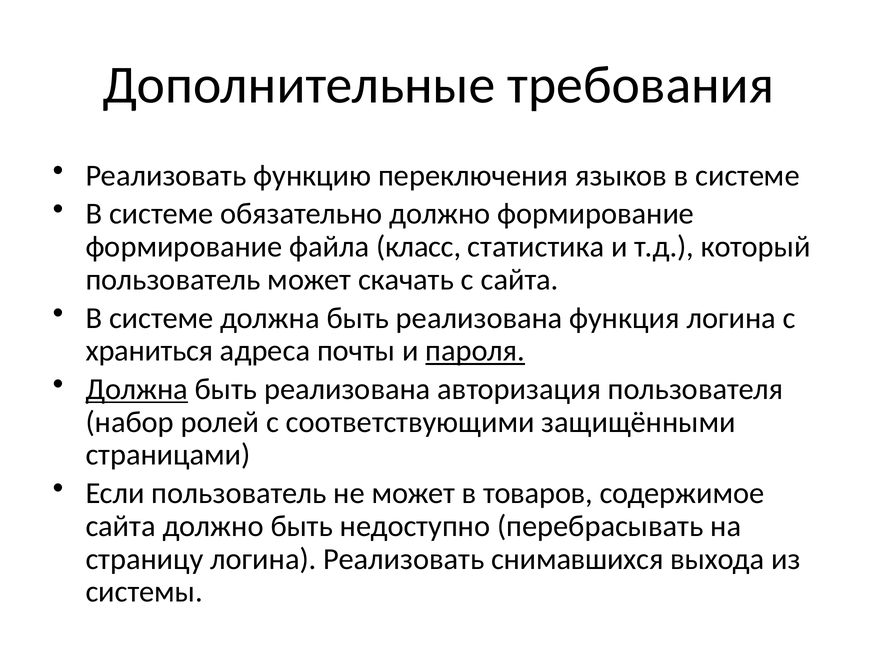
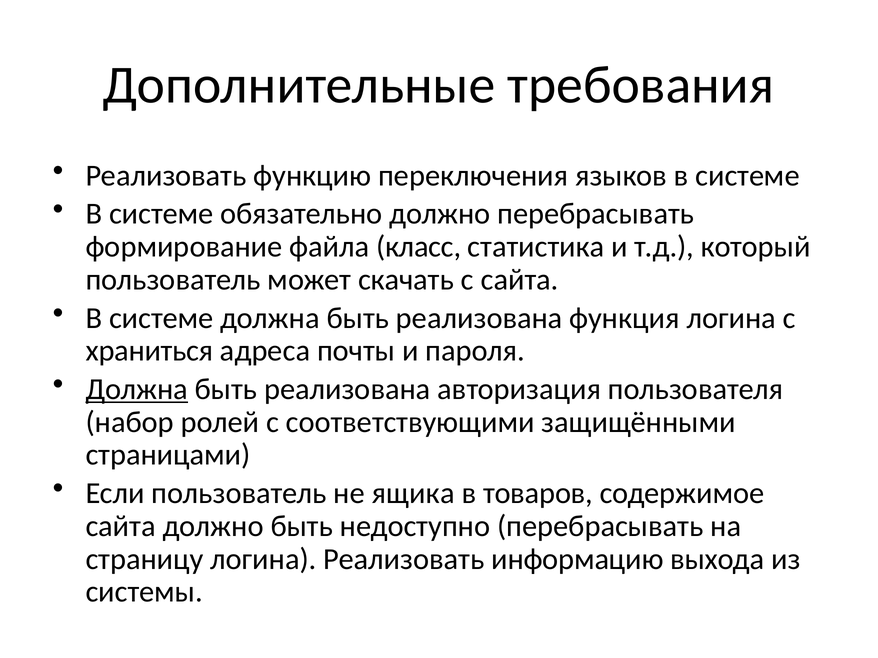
должно формирование: формирование -> перебрасывать
пароля underline: present -> none
не может: может -> ящика
снимавшихся: снимавшихся -> информацию
